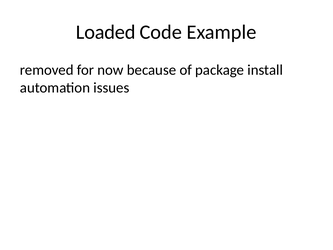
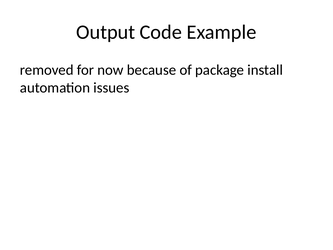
Loaded: Loaded -> Output
